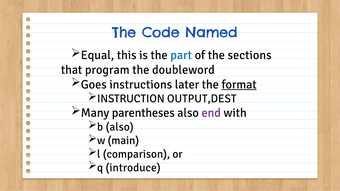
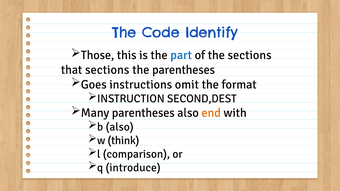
Named: Named -> Identify
Equal: Equal -> Those
that program: program -> sections
the doubleword: doubleword -> parentheses
later: later -> omit
format underline: present -> none
OUTPUT,DEST: OUTPUT,DEST -> SECOND,DEST
end colour: purple -> orange
main: main -> think
